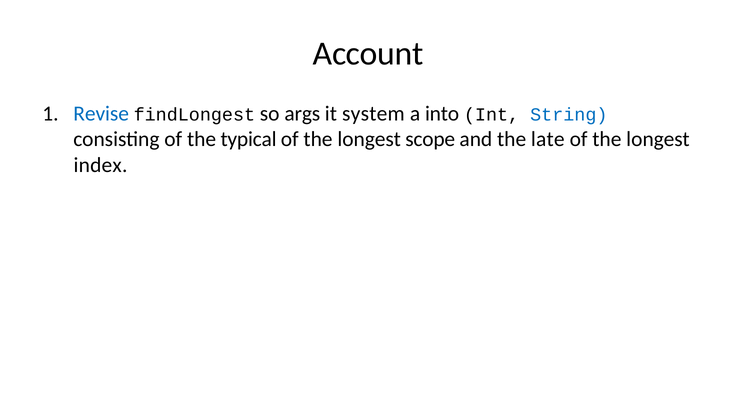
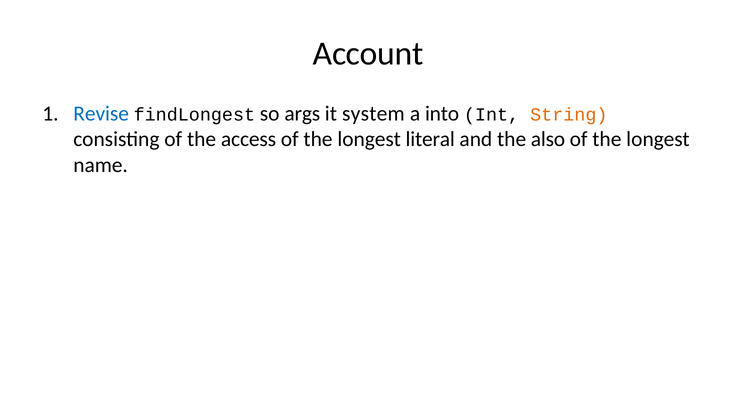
String colour: blue -> orange
typical: typical -> access
scope: scope -> literal
late: late -> also
index: index -> name
